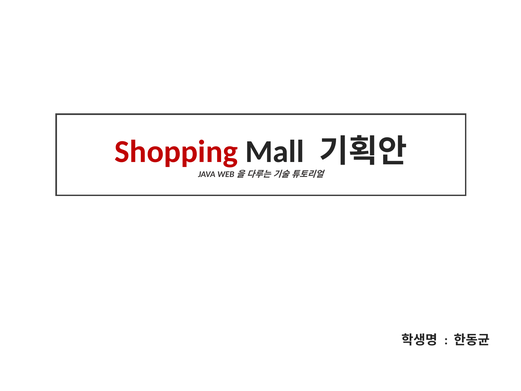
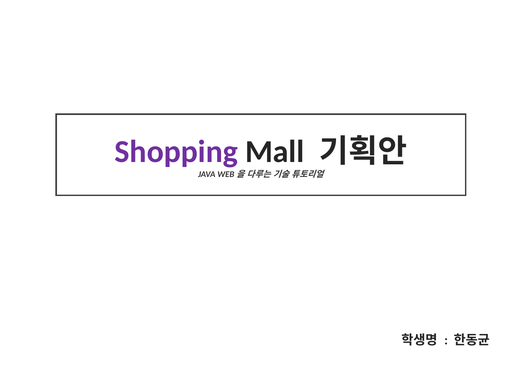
Shopping colour: red -> purple
